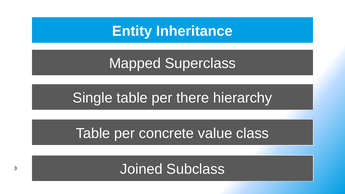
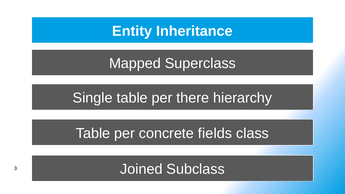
value: value -> fields
